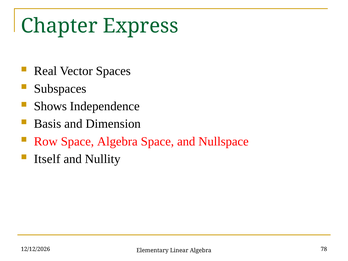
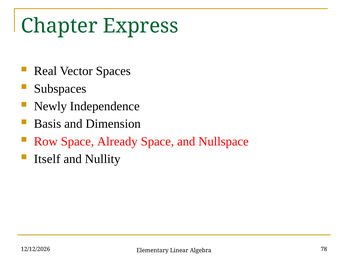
Shows: Shows -> Newly
Space Algebra: Algebra -> Already
